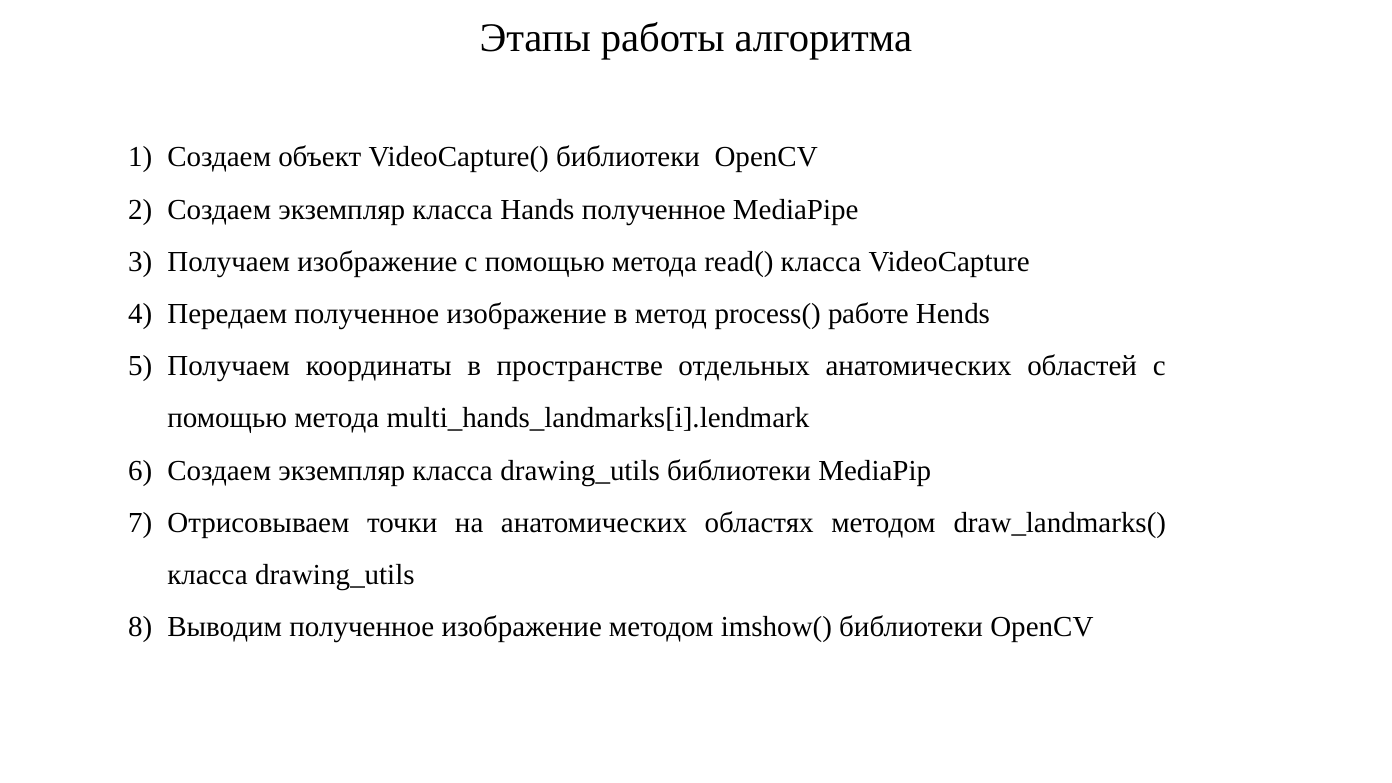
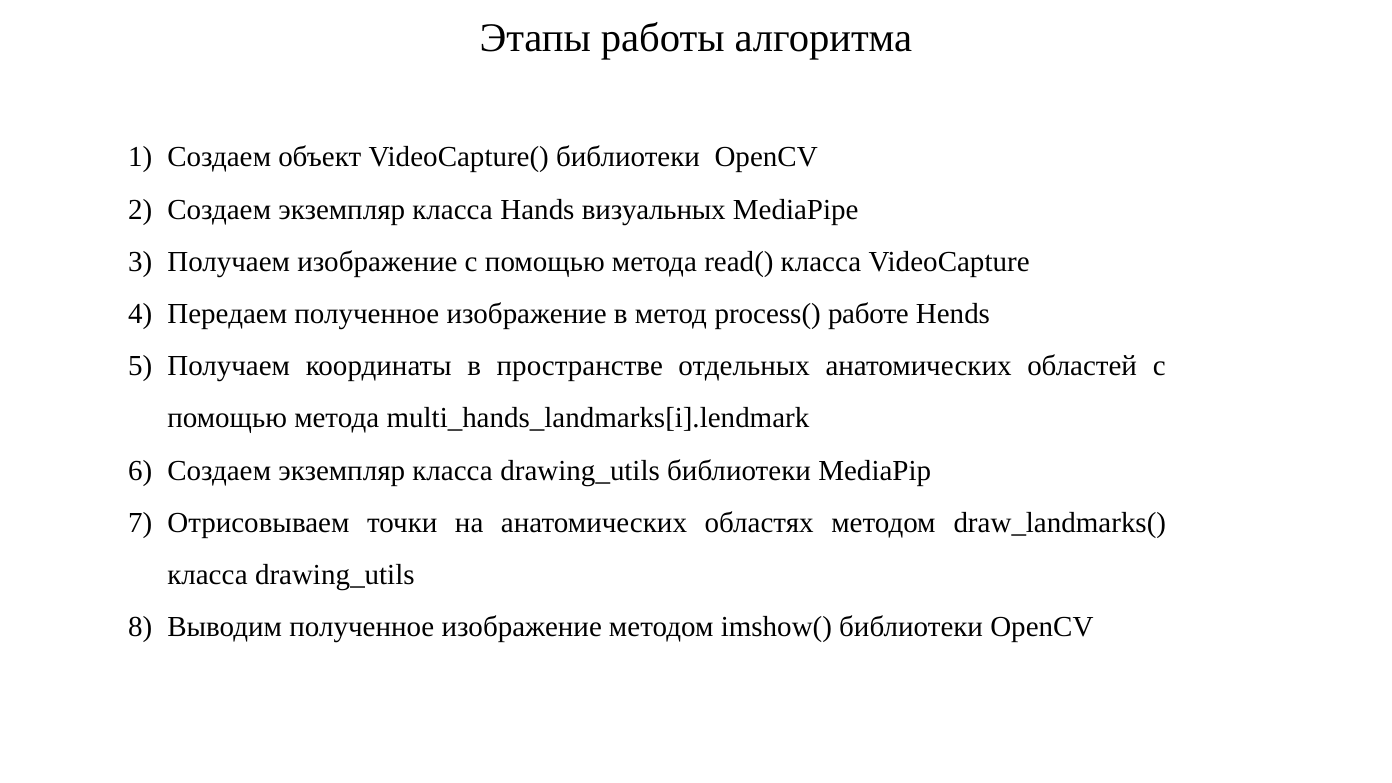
Hands полученное: полученное -> визуальных
